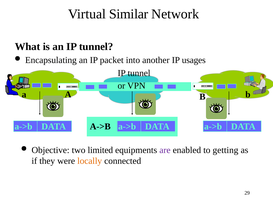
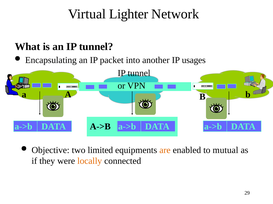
Similar: Similar -> Lighter
are colour: purple -> orange
getting: getting -> mutual
